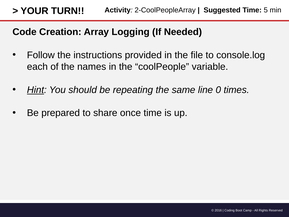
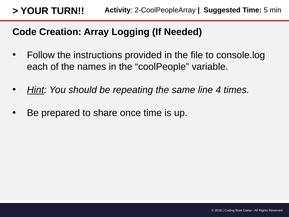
0: 0 -> 4
